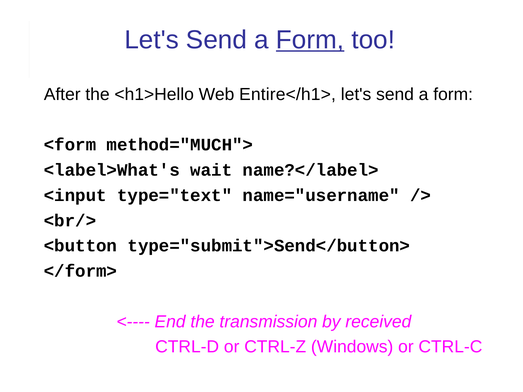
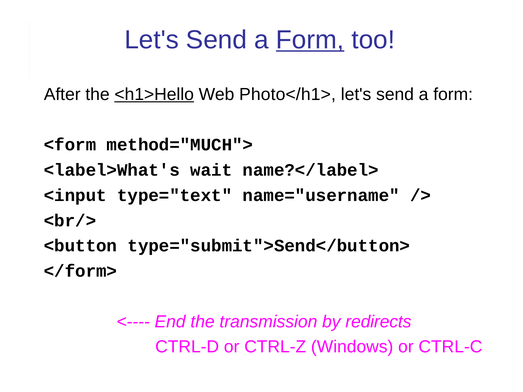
<h1>Hello underline: none -> present
Entire</h1>: Entire</h1> -> Photo</h1>
received: received -> redirects
